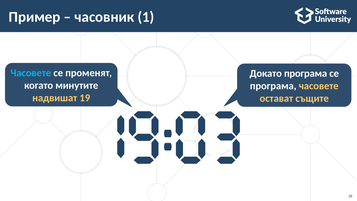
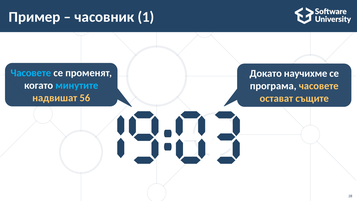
Докато програма: програма -> научихме
минутите colour: white -> light blue
19: 19 -> 56
